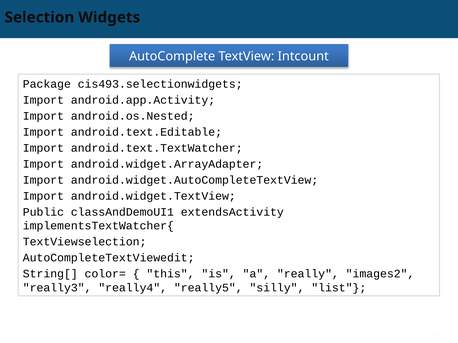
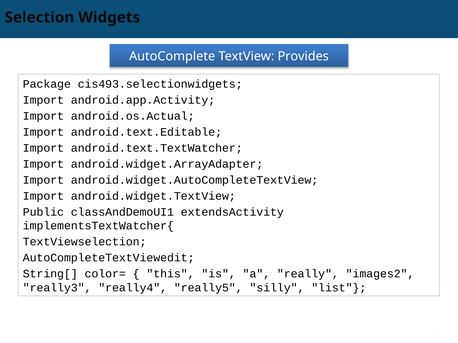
Intcount: Intcount -> Provides
android.os.Nested: android.os.Nested -> android.os.Actual
